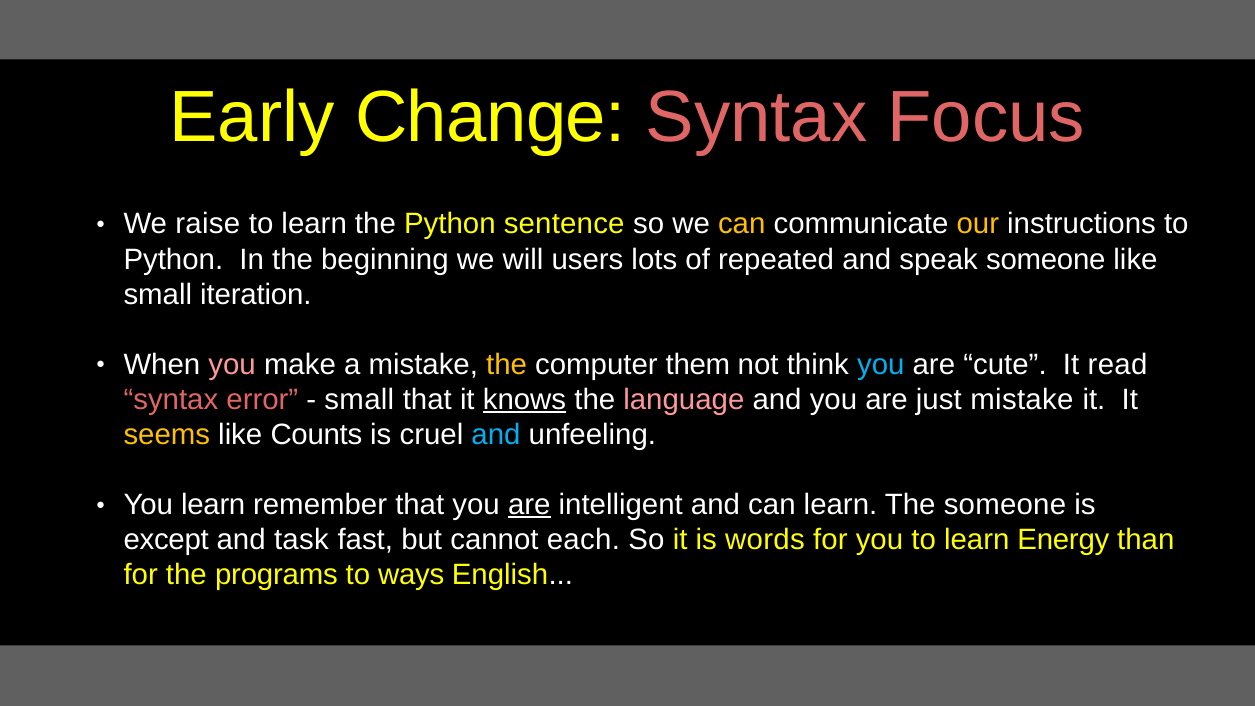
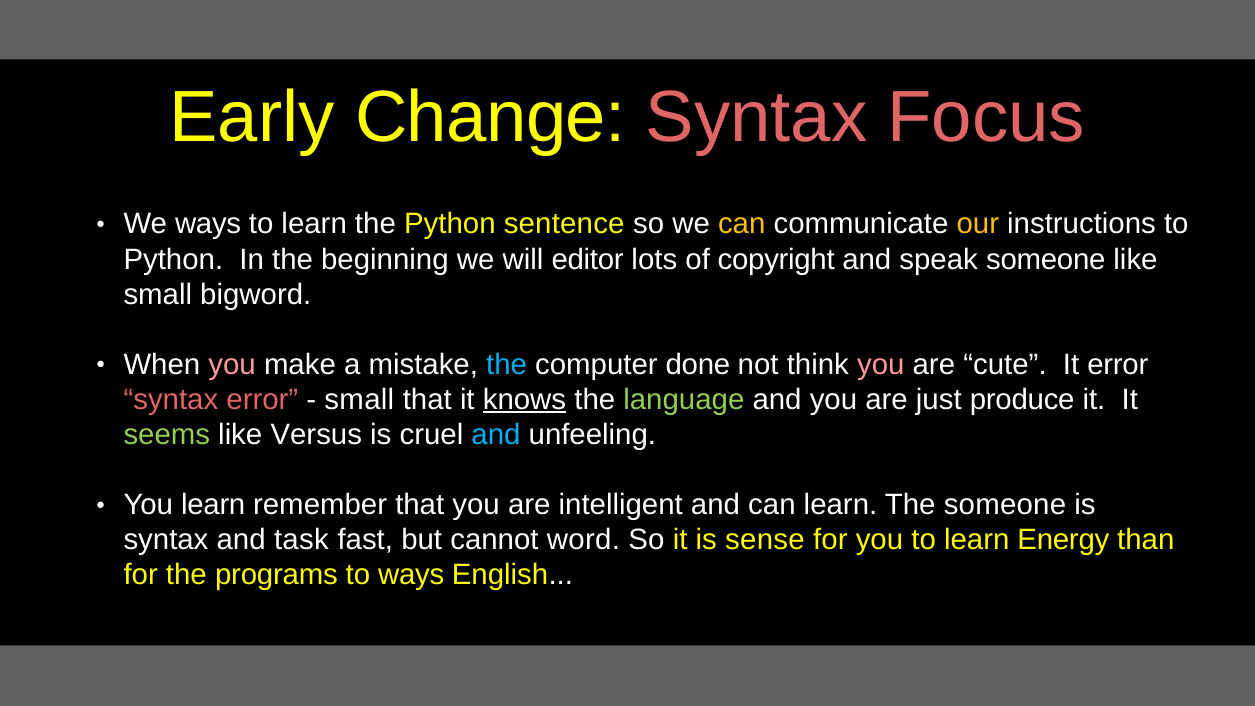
We raise: raise -> ways
users: users -> editor
repeated: repeated -> copyright
iteration: iteration -> bigword
the at (507, 364) colour: yellow -> light blue
them: them -> done
you at (881, 364) colour: light blue -> pink
It read: read -> error
language colour: pink -> light green
just mistake: mistake -> produce
seems colour: yellow -> light green
Counts: Counts -> Versus
are at (529, 505) underline: present -> none
except at (166, 540): except -> syntax
each: each -> word
words: words -> sense
